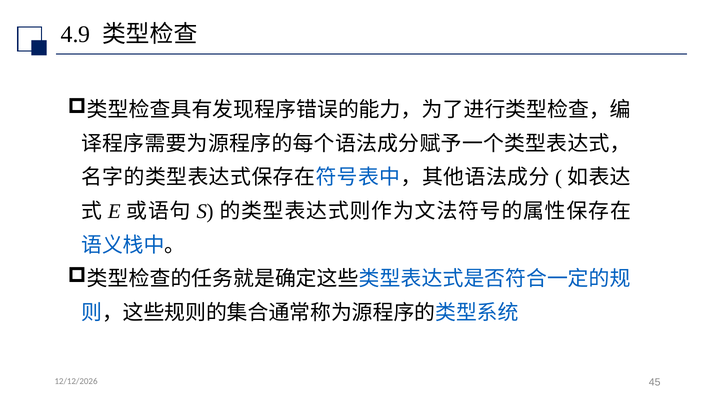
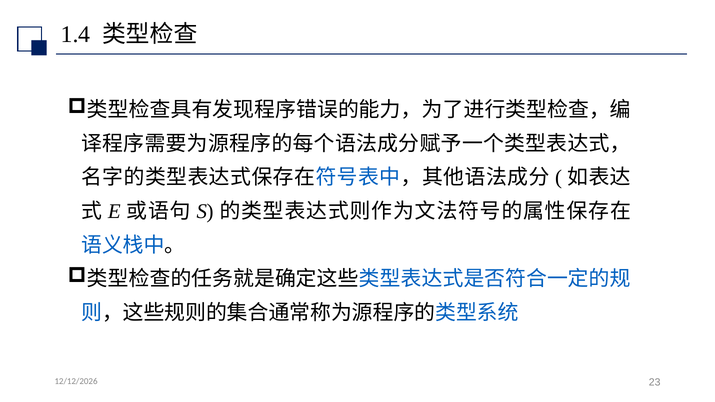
4.9: 4.9 -> 1.4
45: 45 -> 23
